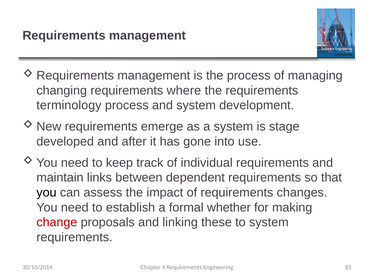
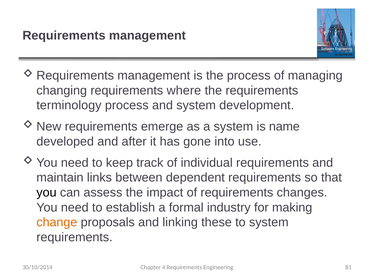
stage: stage -> name
whether: whether -> industry
change colour: red -> orange
